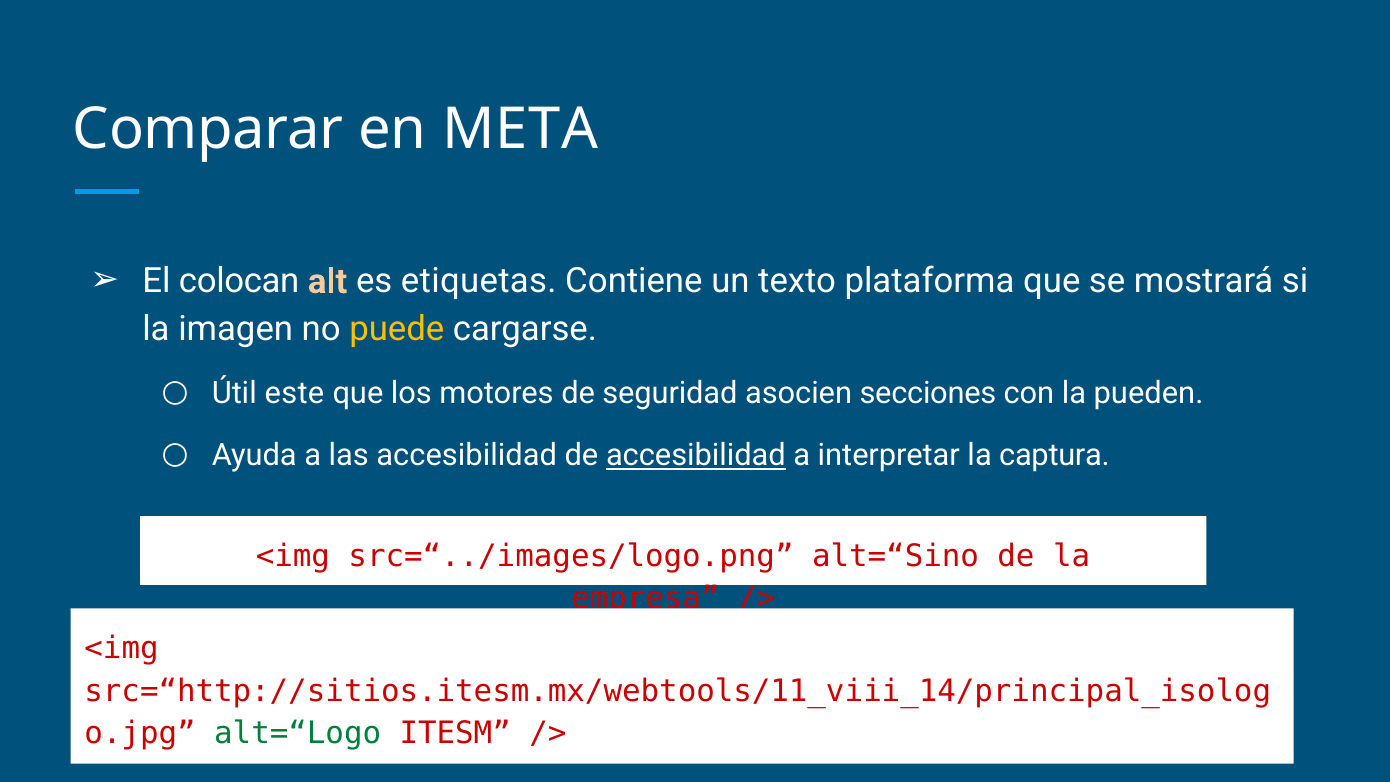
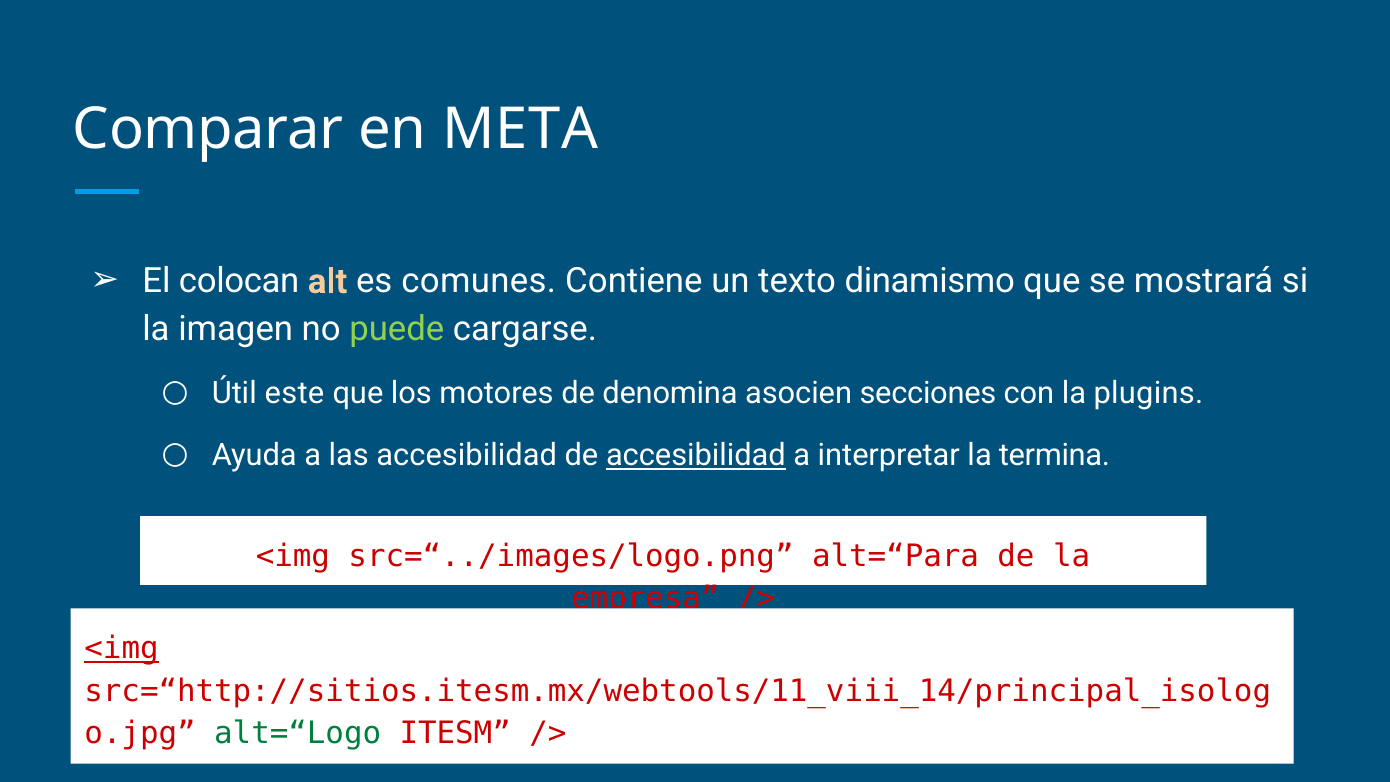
etiquetas: etiquetas -> comunes
plataforma: plataforma -> dinamismo
puede colour: yellow -> light green
seguridad: seguridad -> denomina
pueden: pueden -> plugins
captura: captura -> termina
alt=“Sino: alt=“Sino -> alt=“Para
<img at (122, 648) underline: none -> present
